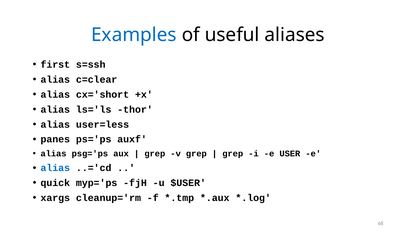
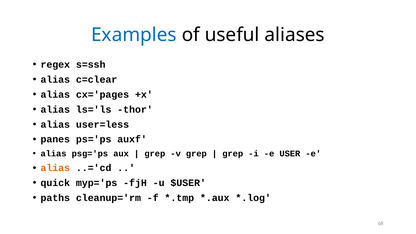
first: first -> regex
cx='short: cx='short -> cx='pages
alias at (55, 168) colour: blue -> orange
xargs: xargs -> paths
